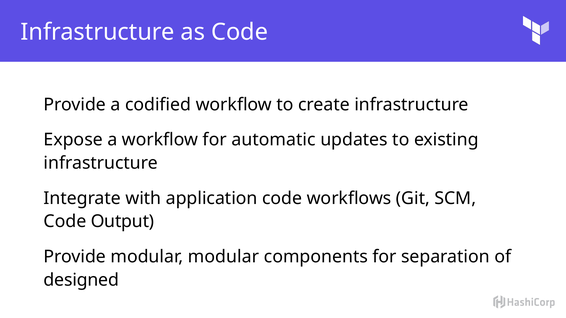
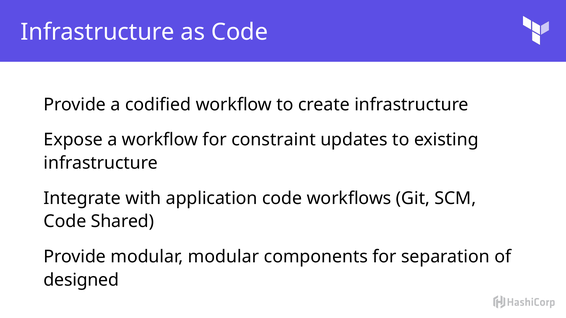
automatic: automatic -> constraint
Output: Output -> Shared
